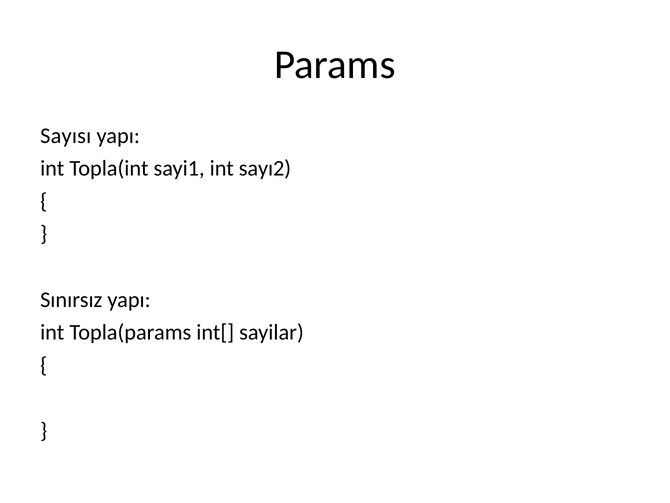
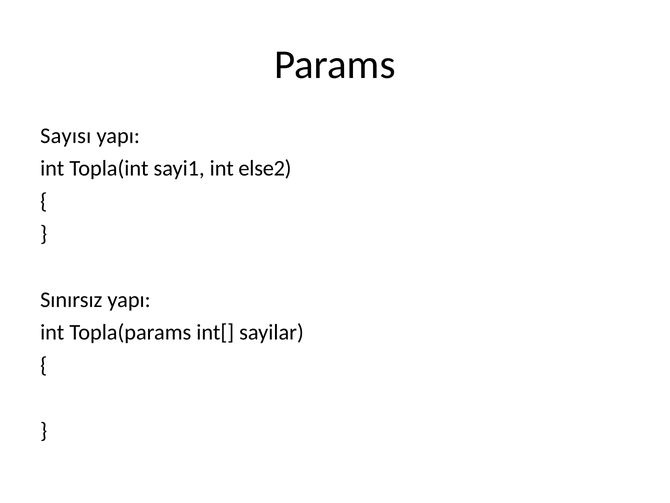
sayı2: sayı2 -> else2
